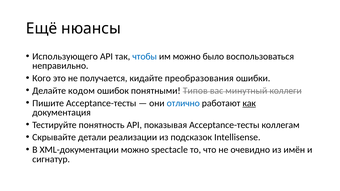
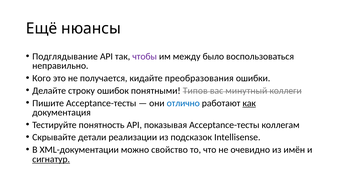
Использующего: Использующего -> Подглядывание
чтобы colour: blue -> purple
им можно: можно -> между
кодом: кодом -> строку
spectacle: spectacle -> свойство
сигнатур underline: none -> present
